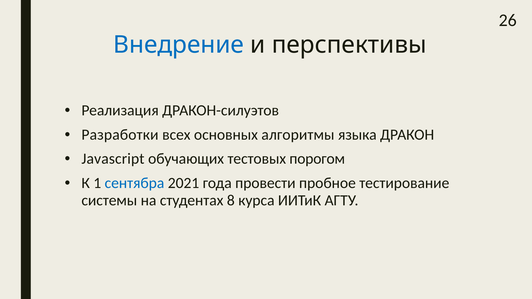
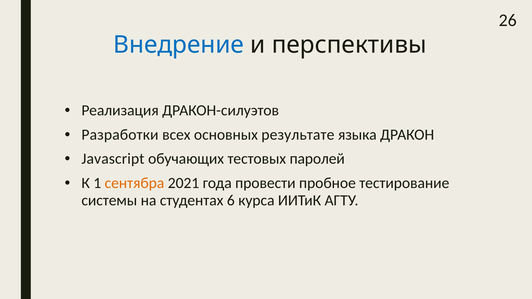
алгоритмы: алгоритмы -> результате
порогом: порогом -> паролей
сентябра colour: blue -> orange
8: 8 -> 6
